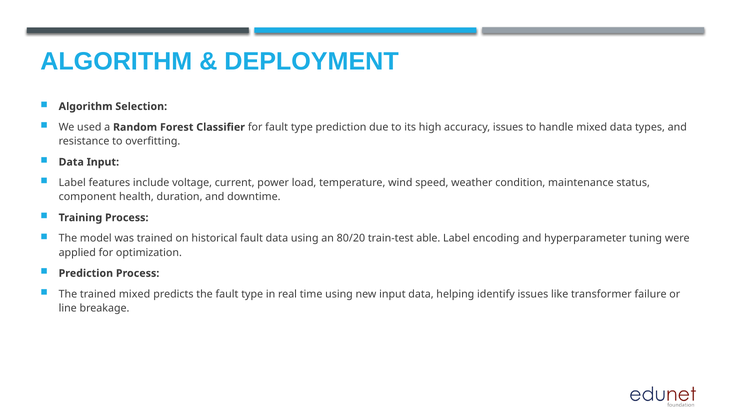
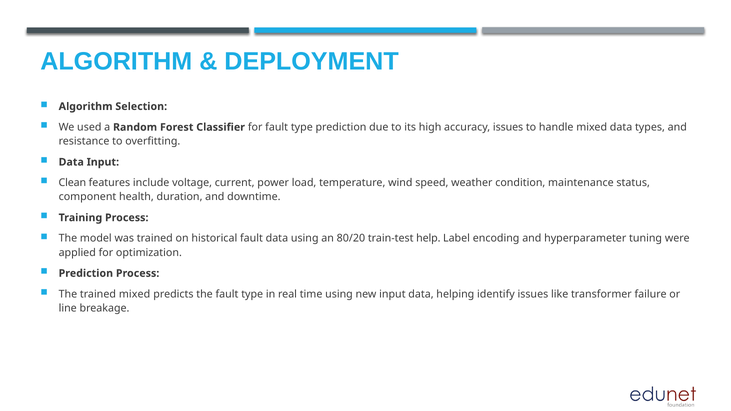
Label at (72, 183): Label -> Clean
able: able -> help
